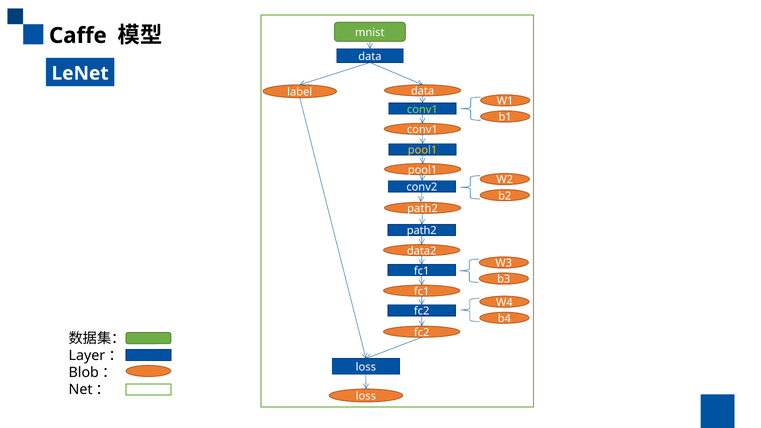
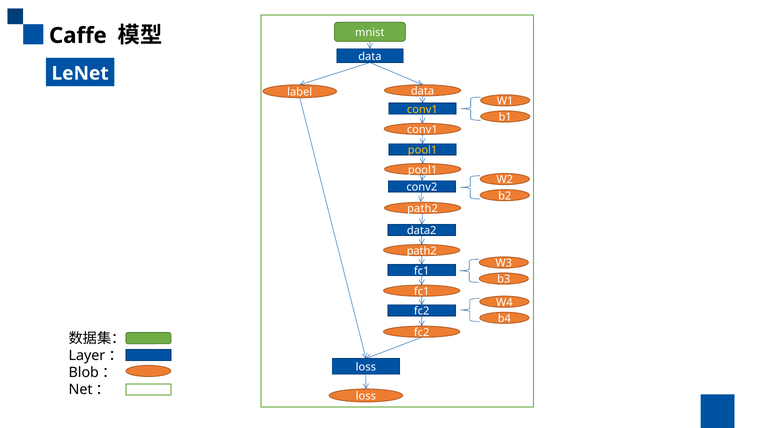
conv1 at (422, 109) colour: light green -> yellow
path2 at (422, 231): path2 -> data2
data2 at (422, 251): data2 -> path2
